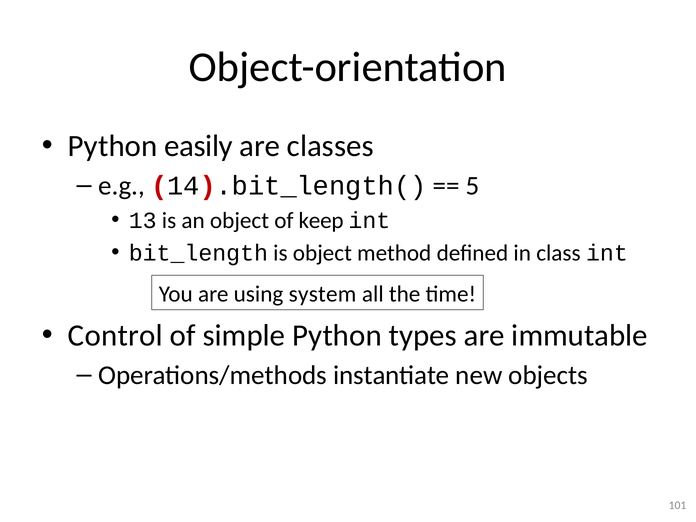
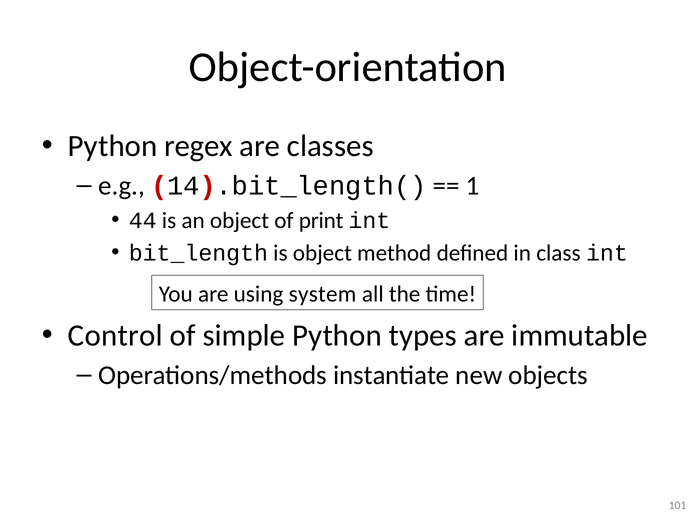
easily: easily -> regex
5: 5 -> 1
13: 13 -> 44
keep: keep -> print
